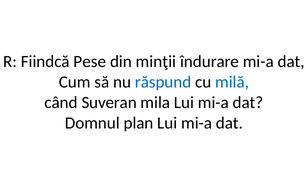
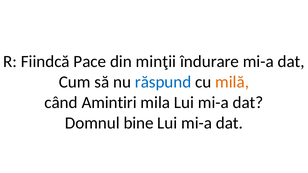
Pese: Pese -> Pace
milă colour: blue -> orange
Suveran: Suveran -> Amintiri
plan: plan -> bine
